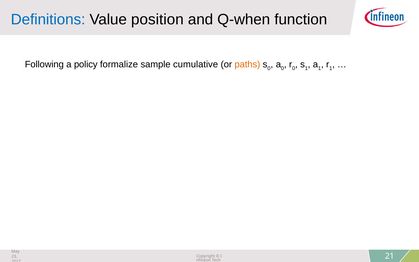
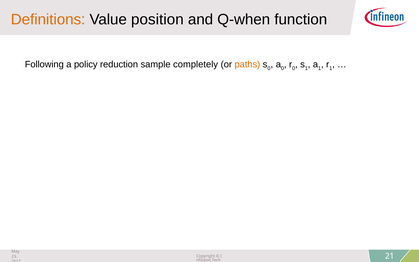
Definitions colour: blue -> orange
formalize: formalize -> reduction
cumulative: cumulative -> completely
